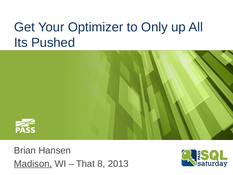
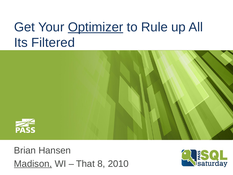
Optimizer underline: none -> present
Only: Only -> Rule
Pushed: Pushed -> Filtered
2013: 2013 -> 2010
